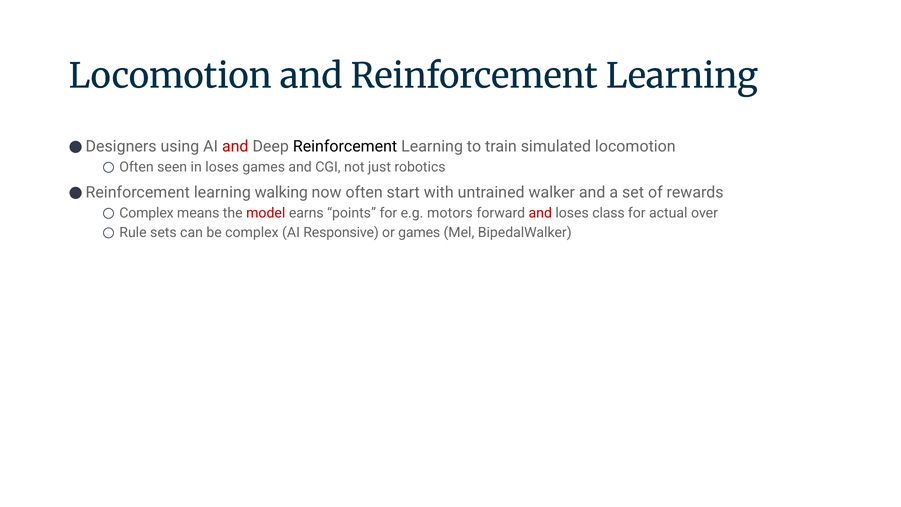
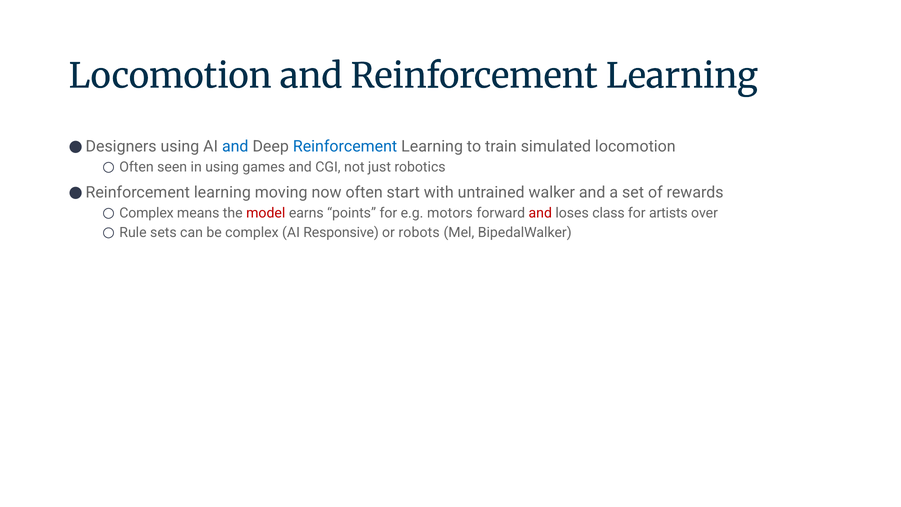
and at (235, 147) colour: red -> blue
Reinforcement at (345, 147) colour: black -> blue
in loses: loses -> using
walking: walking -> moving
actual: actual -> artists
or games: games -> robots
